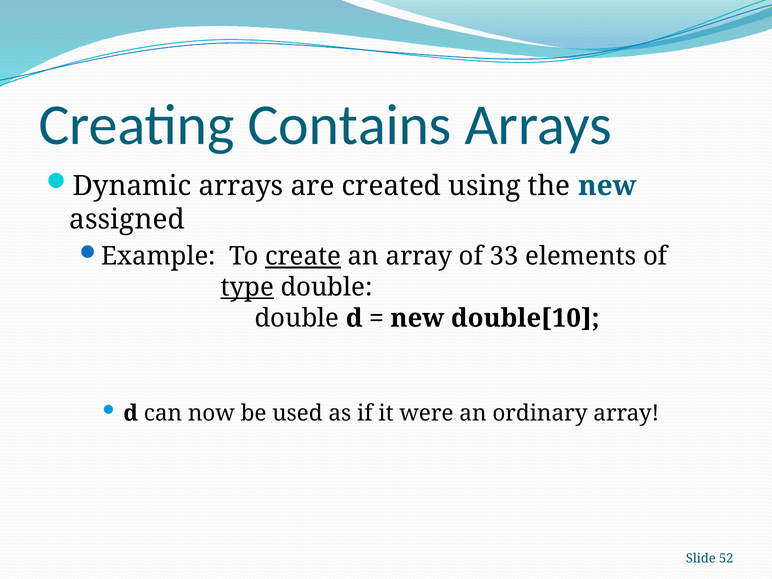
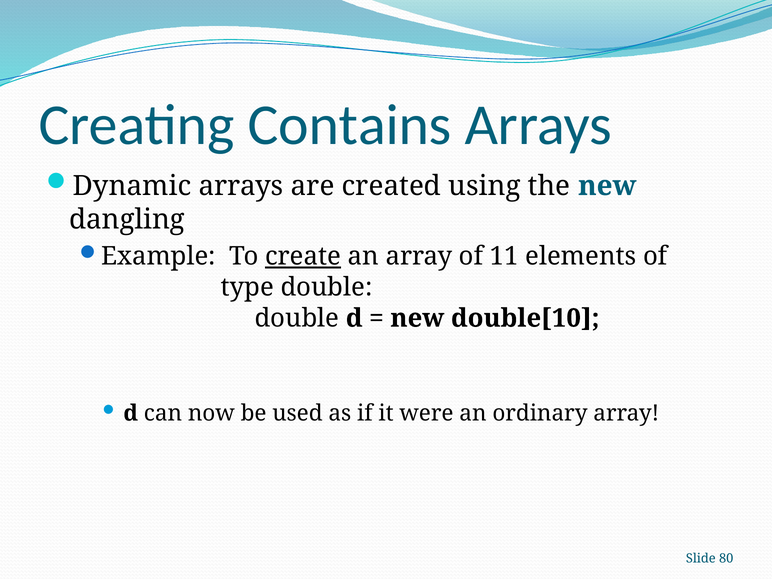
assigned: assigned -> dangling
33: 33 -> 11
type underline: present -> none
52: 52 -> 80
